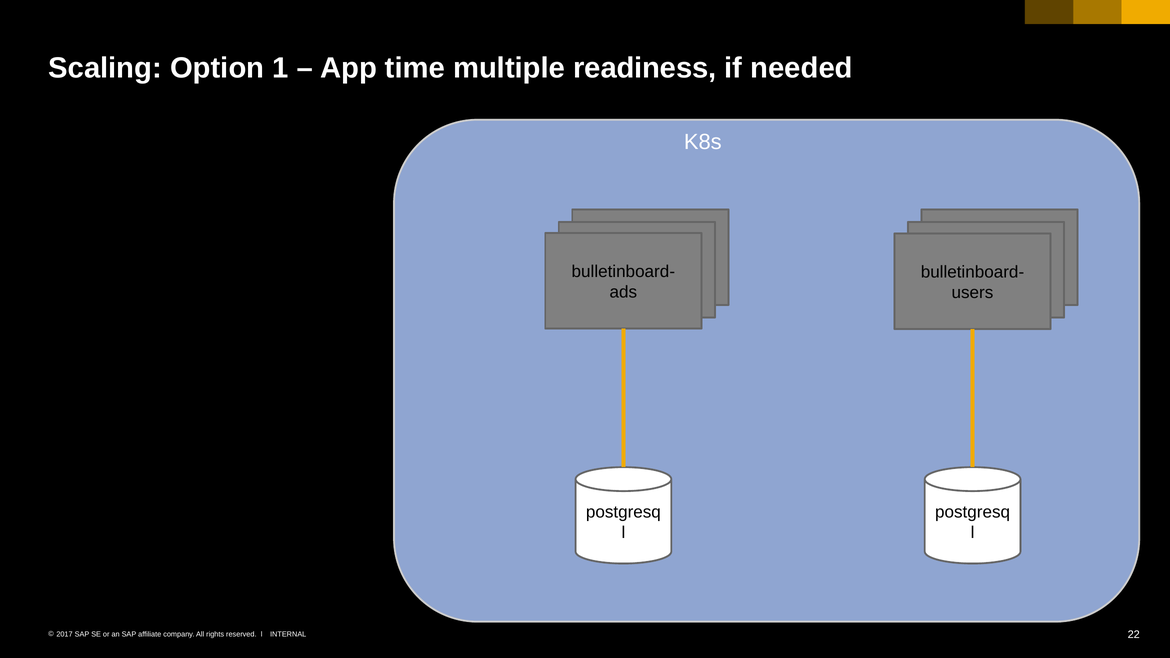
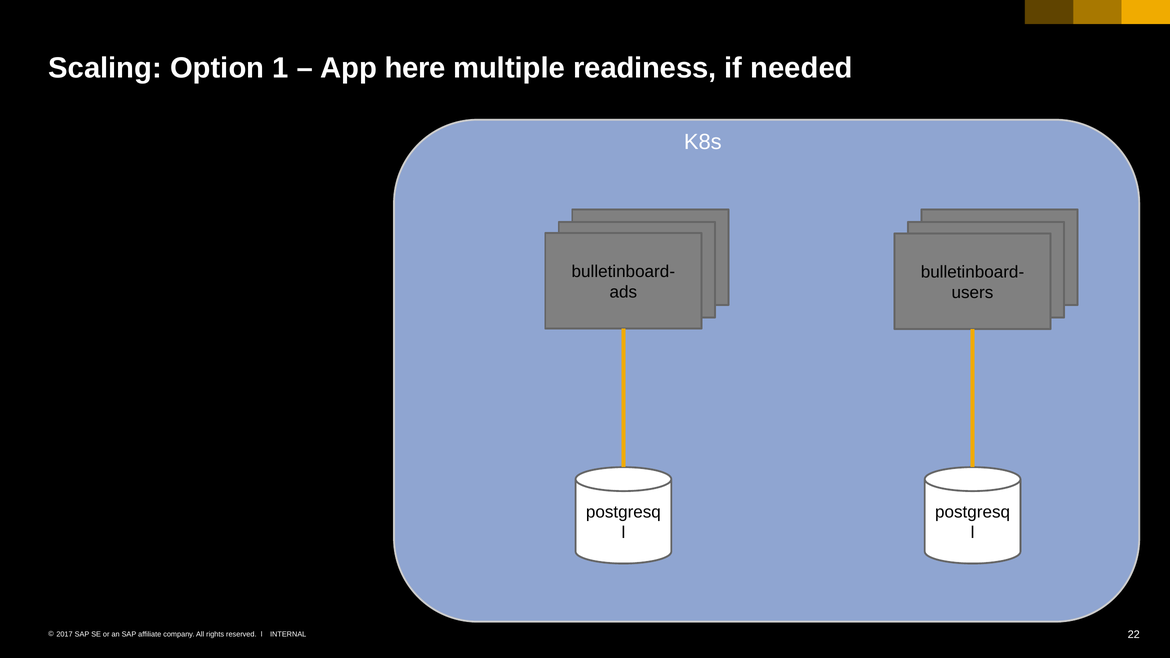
time: time -> here
